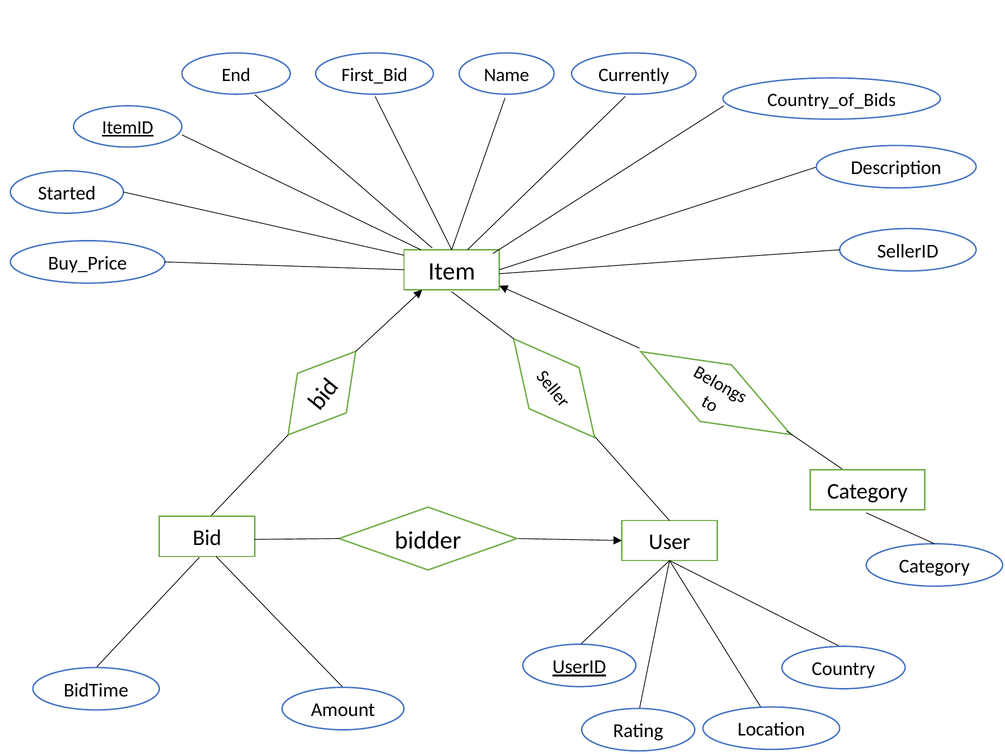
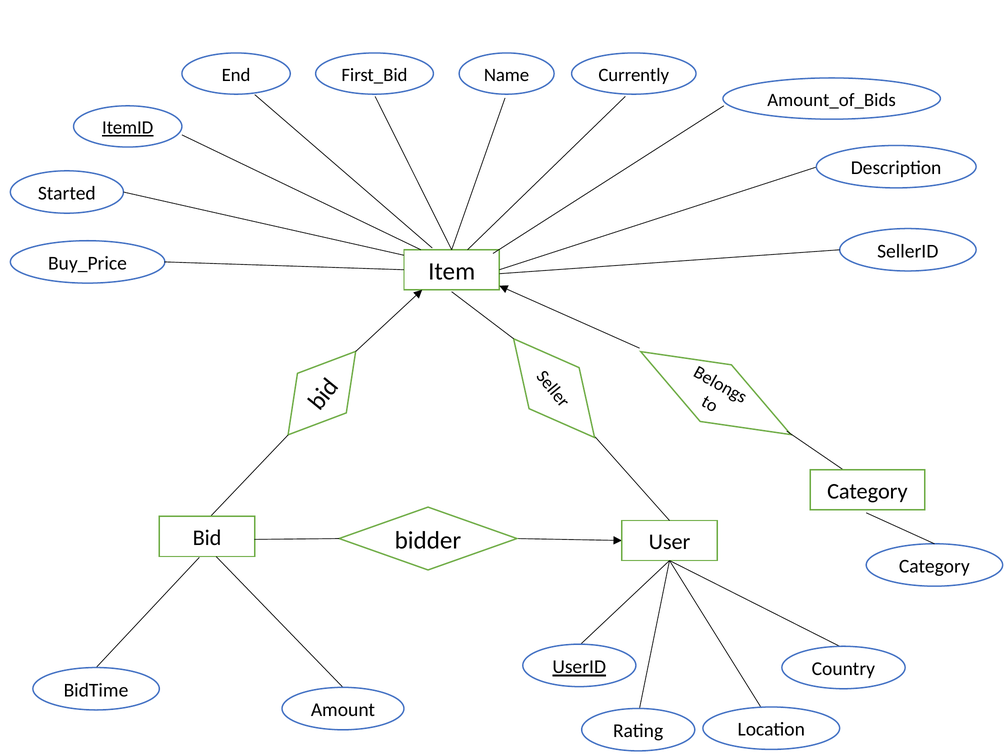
Country_of_Bids: Country_of_Bids -> Amount_of_Bids
